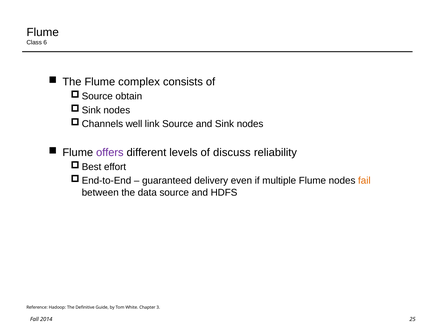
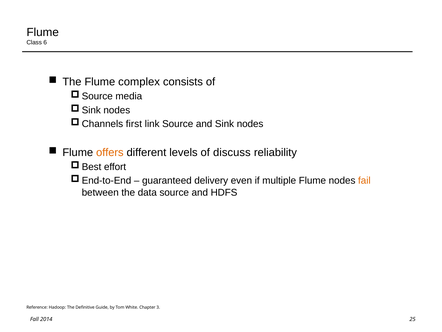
obtain: obtain -> media
well: well -> first
offers colour: purple -> orange
